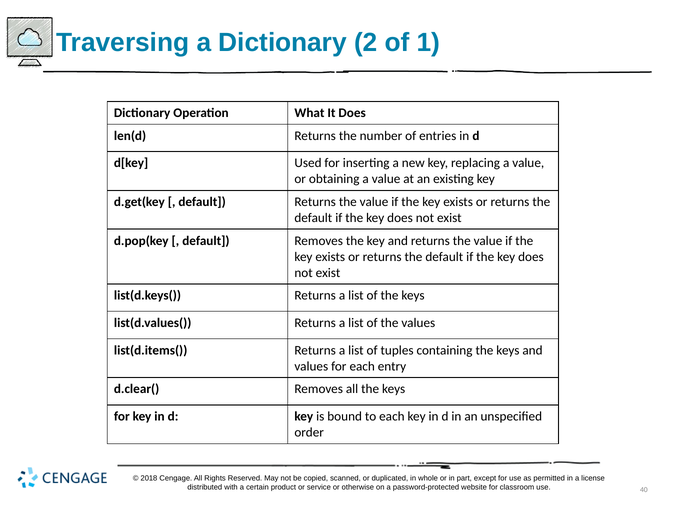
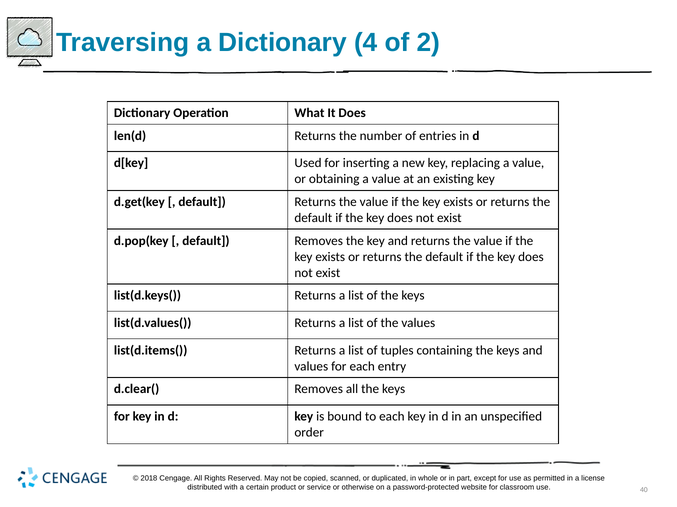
2: 2 -> 4
1: 1 -> 2
